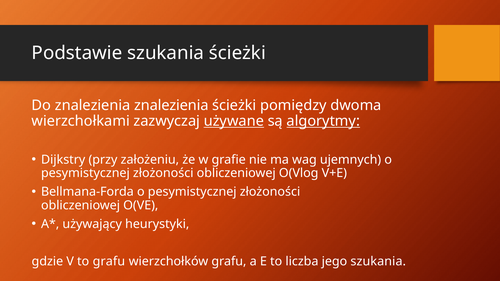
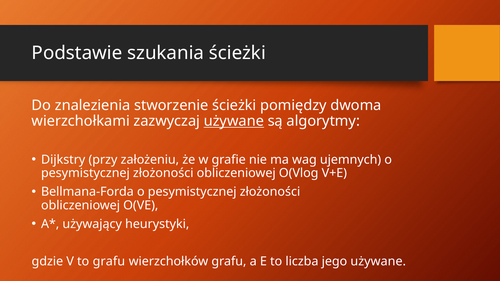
znalezienia znalezienia: znalezienia -> stworzenie
algorytmy underline: present -> none
jego szukania: szukania -> używane
